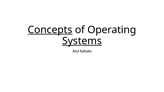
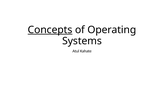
Systems underline: present -> none
